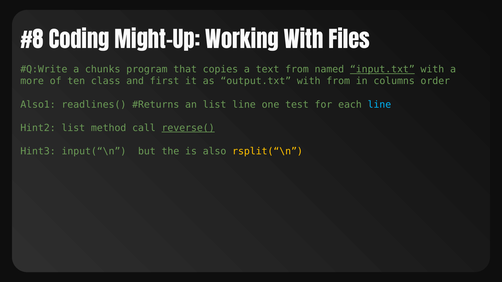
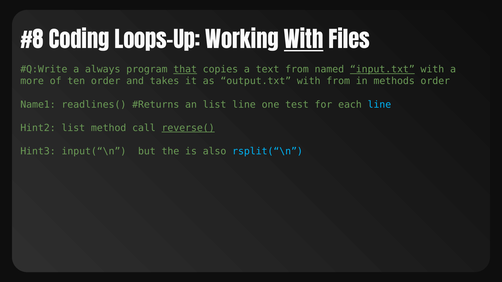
Might-Up: Might-Up -> Loops-Up
With at (304, 41) underline: none -> present
chunks: chunks -> always
that underline: none -> present
ten class: class -> order
first: first -> takes
columns: columns -> methods
Also1: Also1 -> Name1
rsplit(“\n colour: yellow -> light blue
